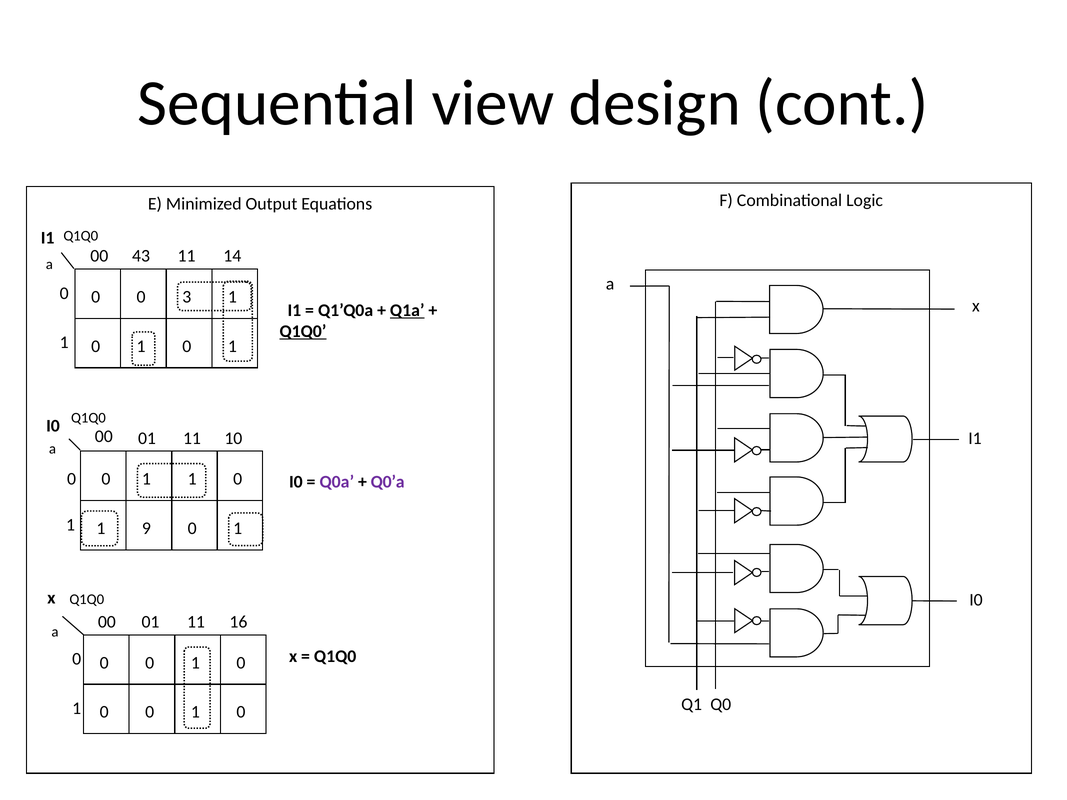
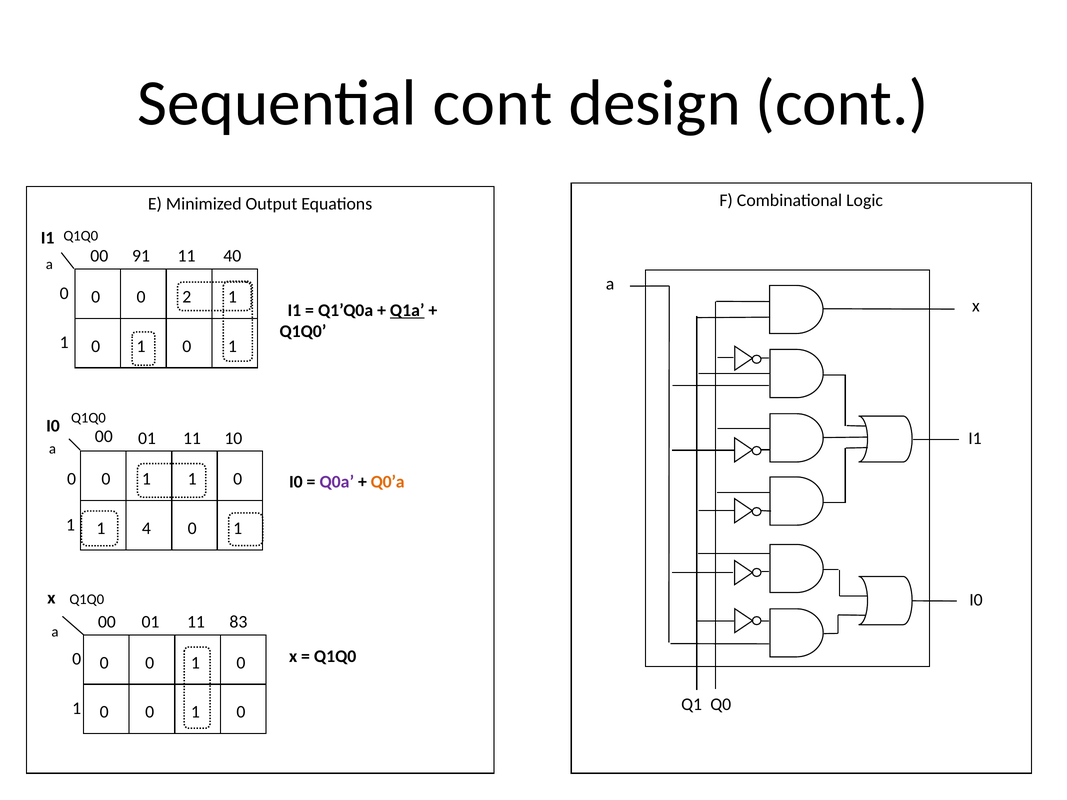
Sequential view: view -> cont
14: 14 -> 40
43: 43 -> 91
3: 3 -> 2
Q1Q0 at (303, 332) underline: present -> none
Q0’a colour: purple -> orange
9: 9 -> 4
16: 16 -> 83
